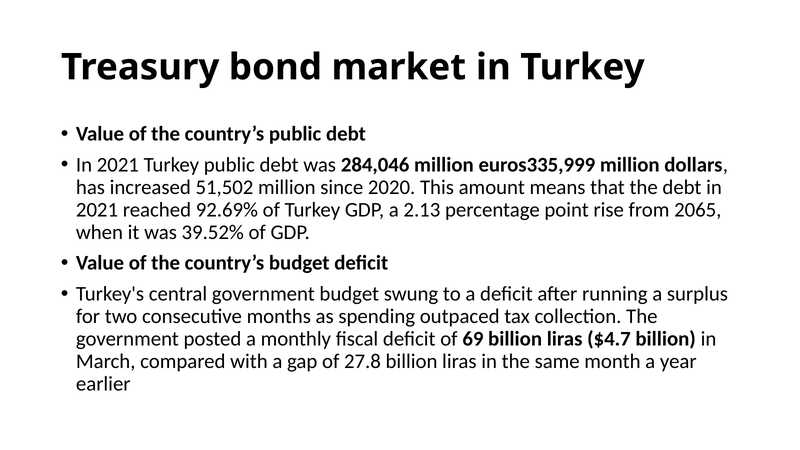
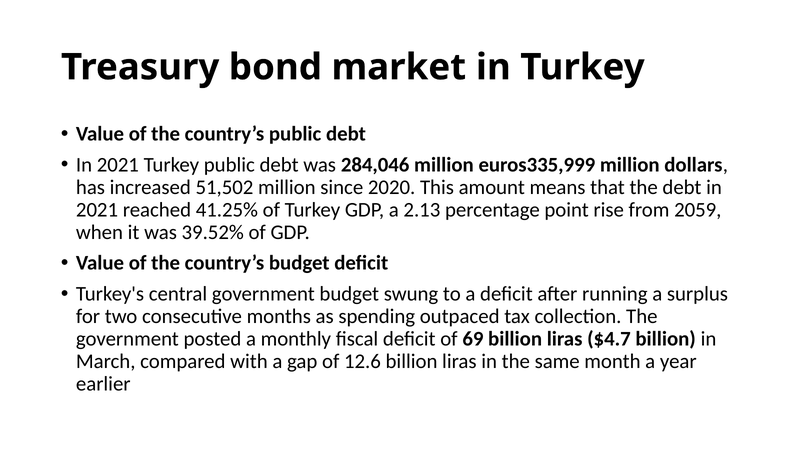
92.69%: 92.69% -> 41.25%
2065: 2065 -> 2059
27.8: 27.8 -> 12.6
